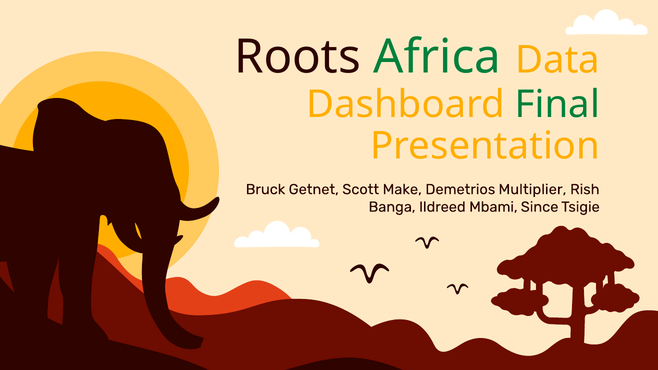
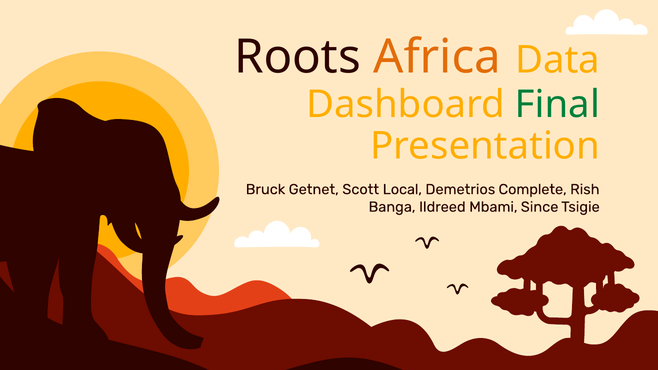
Africa colour: green -> orange
Make: Make -> Local
Multiplier: Multiplier -> Complete
